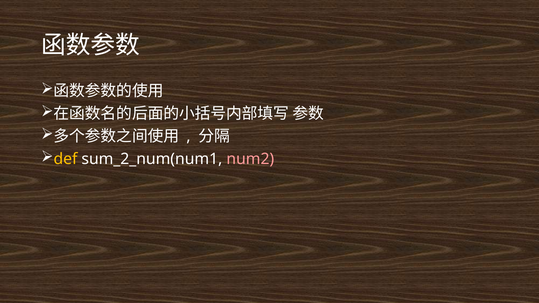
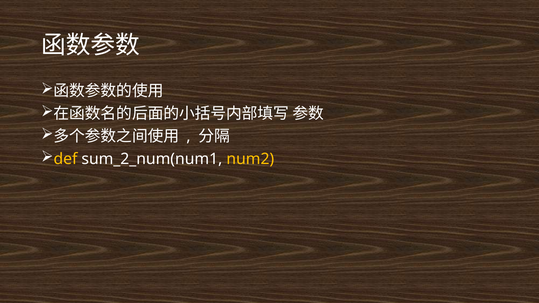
num2 colour: pink -> yellow
